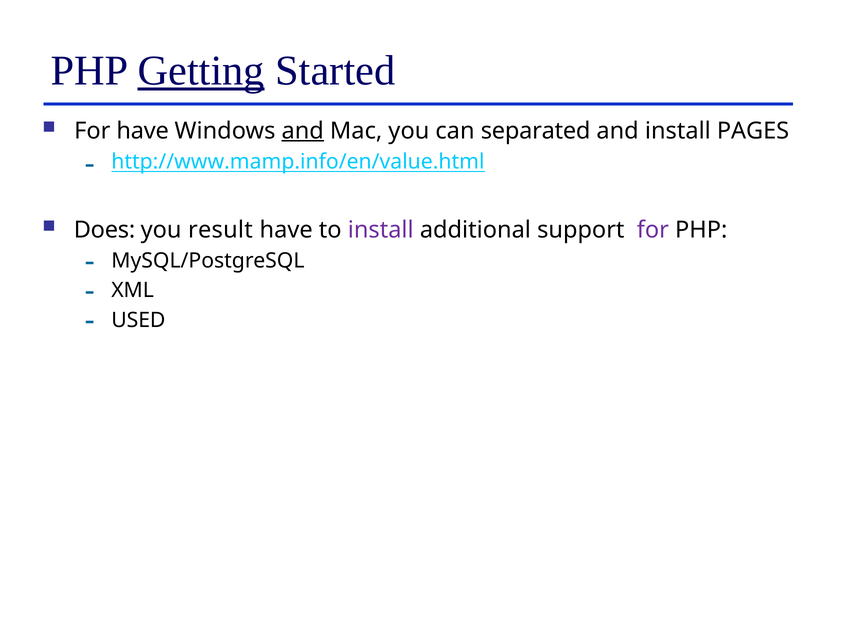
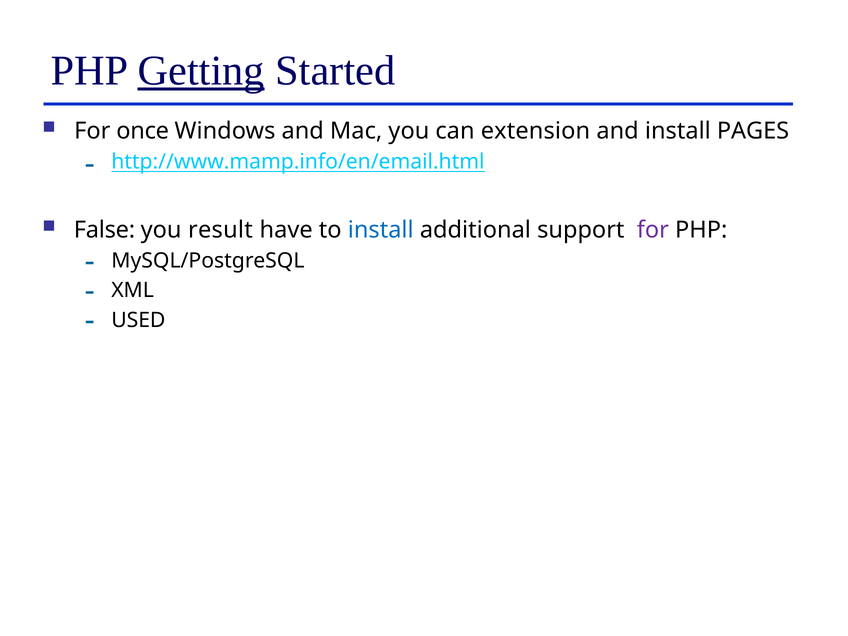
For have: have -> once
and at (303, 131) underline: present -> none
separated: separated -> extension
http://www.mamp.info/en/value.html: http://www.mamp.info/en/value.html -> http://www.mamp.info/en/email.html
Does: Does -> False
install at (381, 230) colour: purple -> blue
